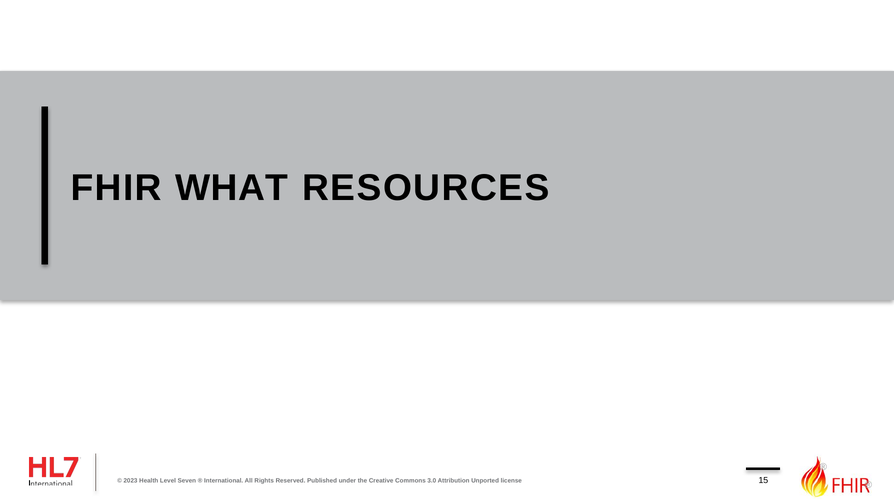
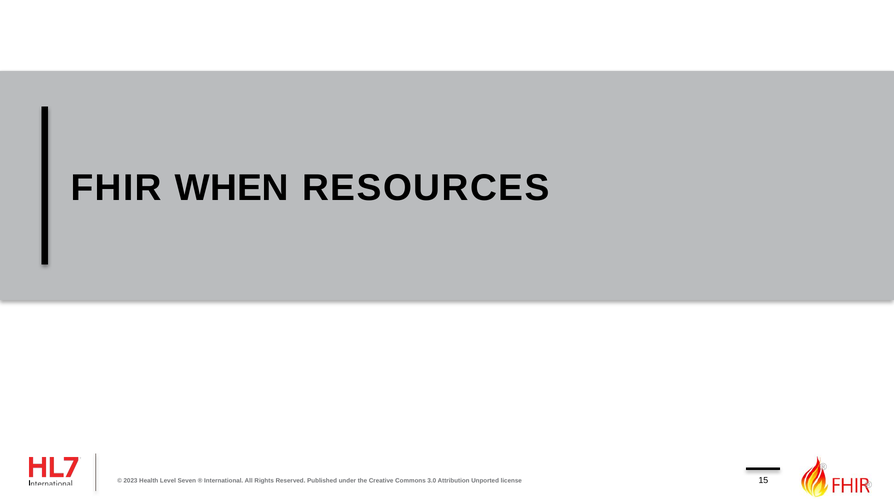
WHAT: WHAT -> WHEN
